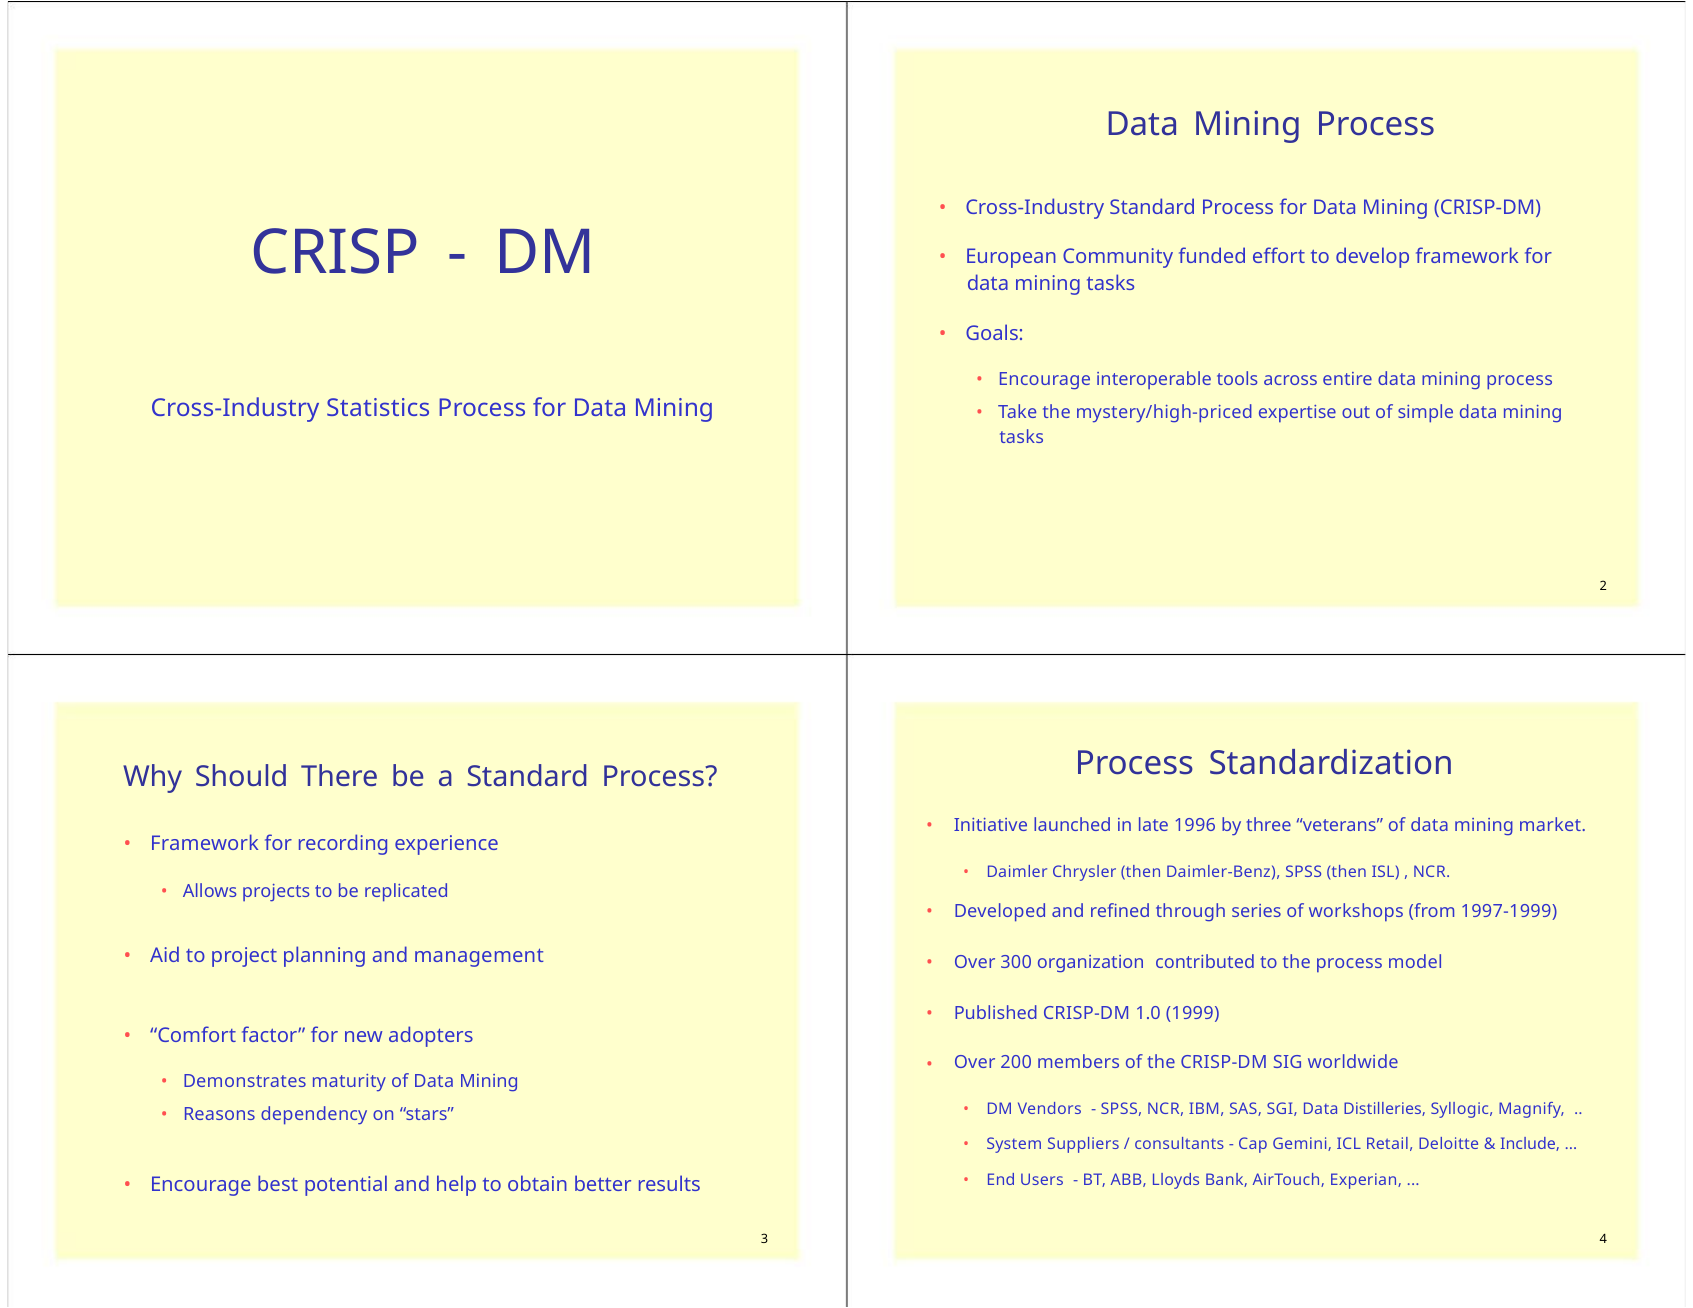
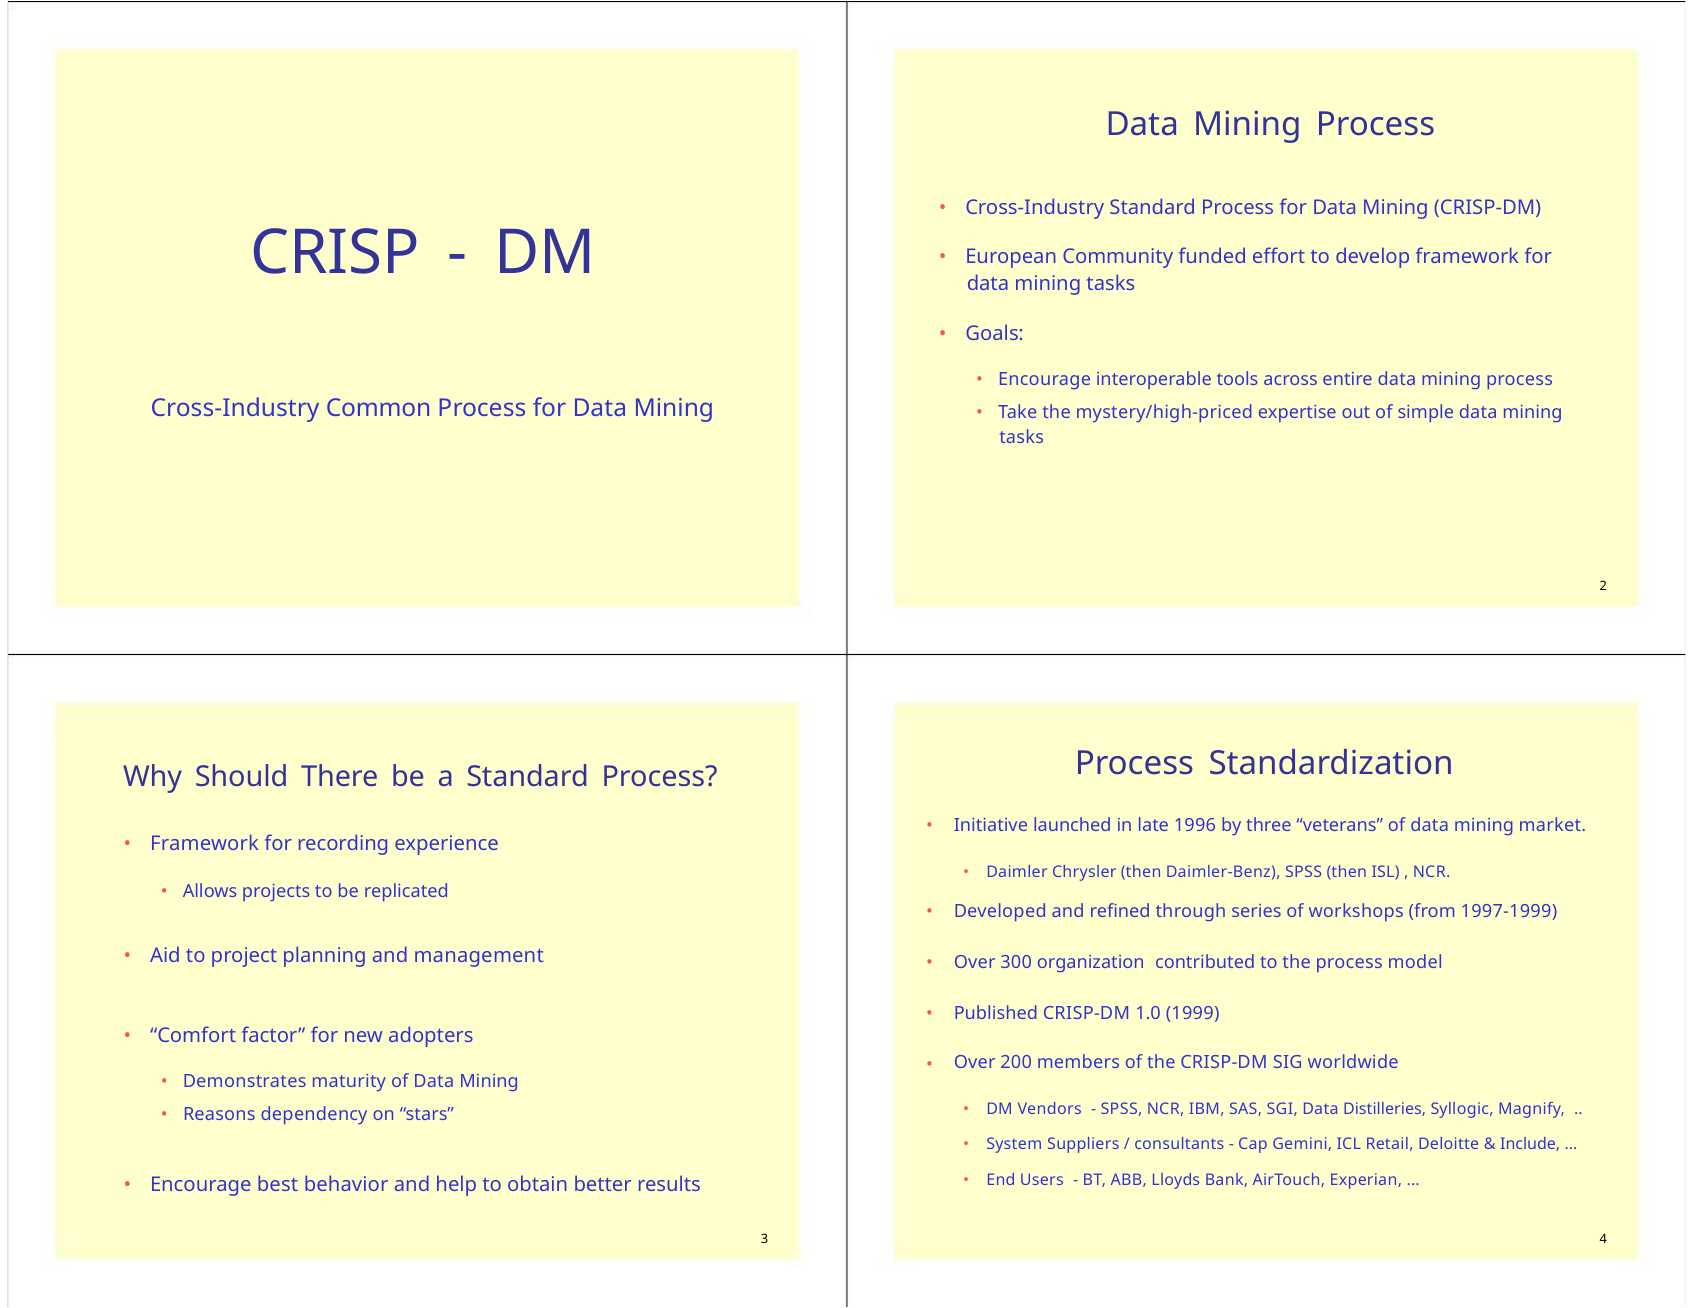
Statistics: Statistics -> Common
potential: potential -> behavior
